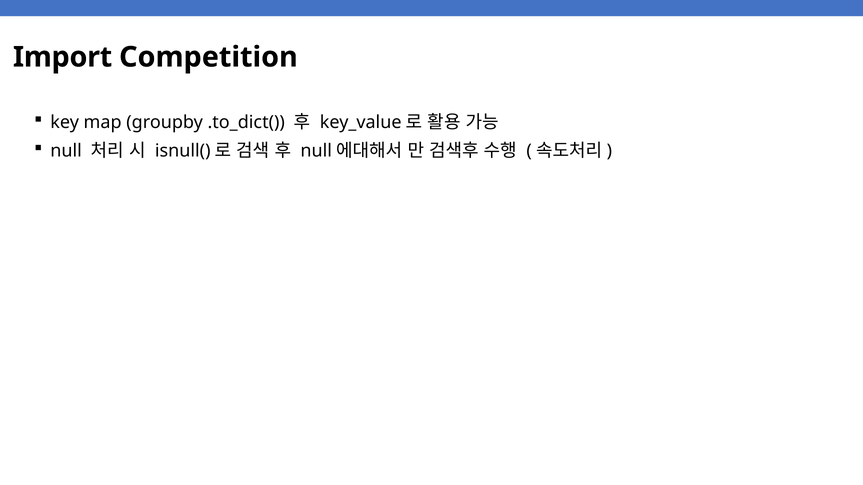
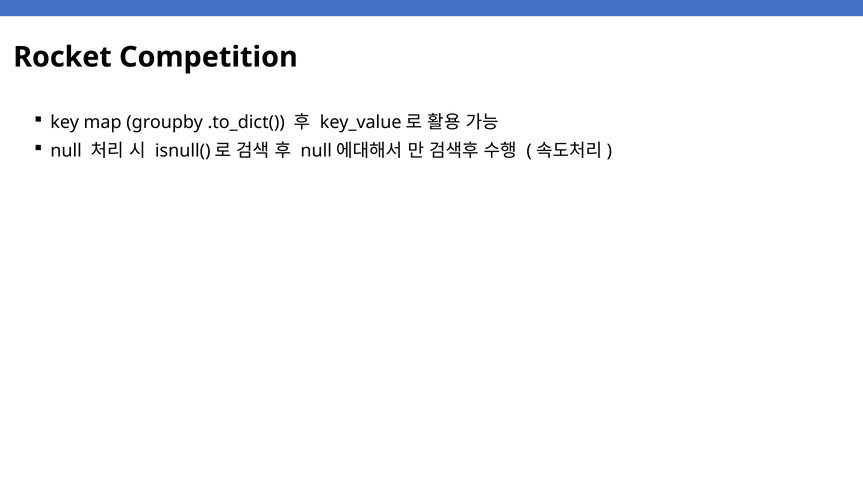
Import: Import -> Rocket
